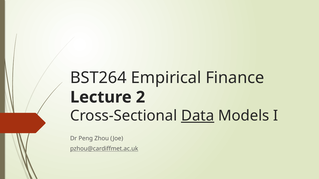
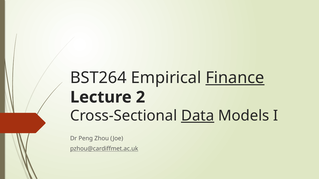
Finance underline: none -> present
